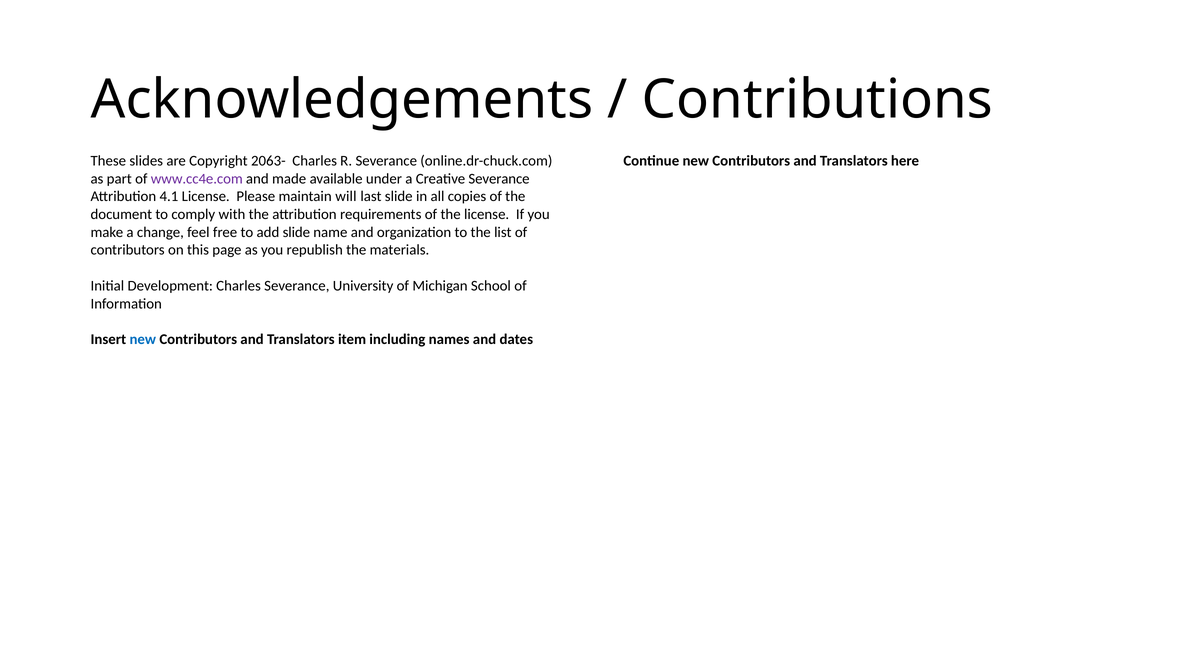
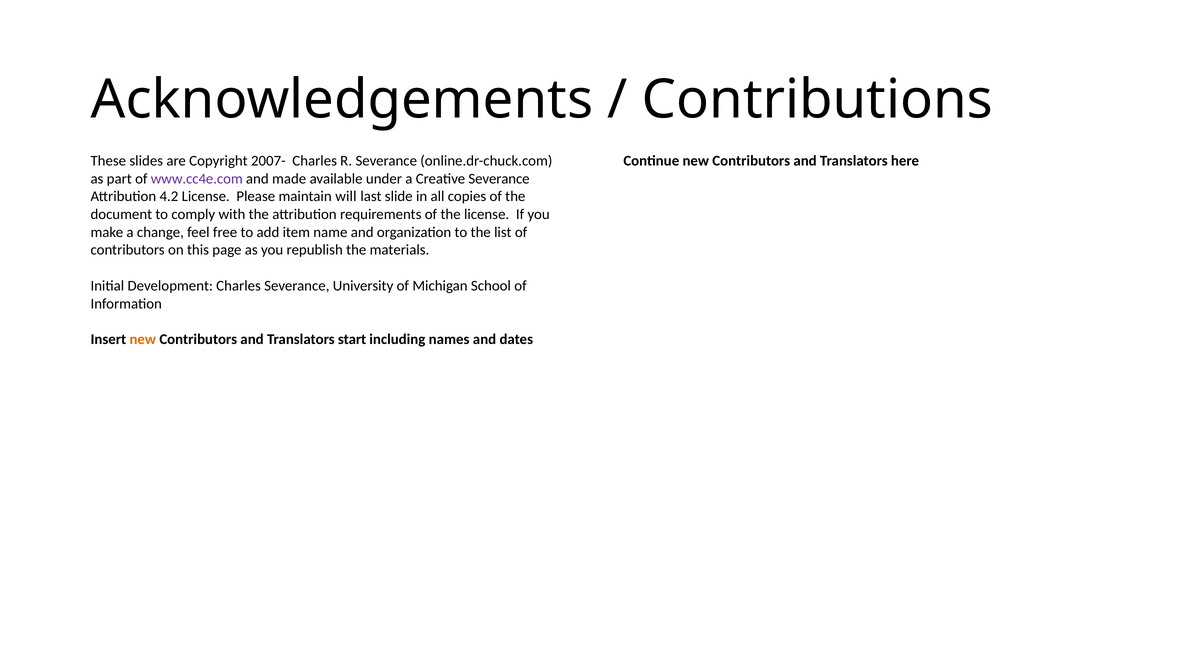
2063-: 2063- -> 2007-
4.1: 4.1 -> 4.2
add slide: slide -> item
new at (143, 339) colour: blue -> orange
item: item -> start
